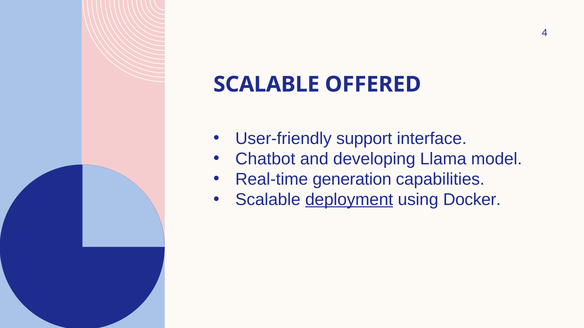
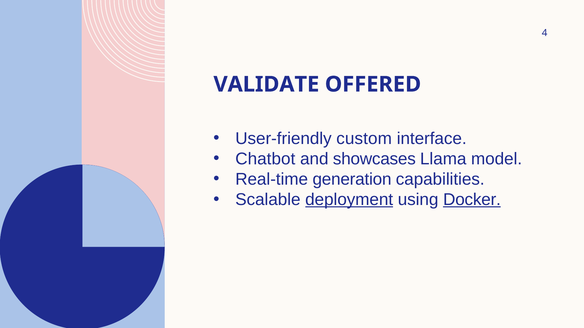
SCALABLE at (266, 84): SCALABLE -> VALIDATE
support: support -> custom
developing: developing -> showcases
Docker underline: none -> present
